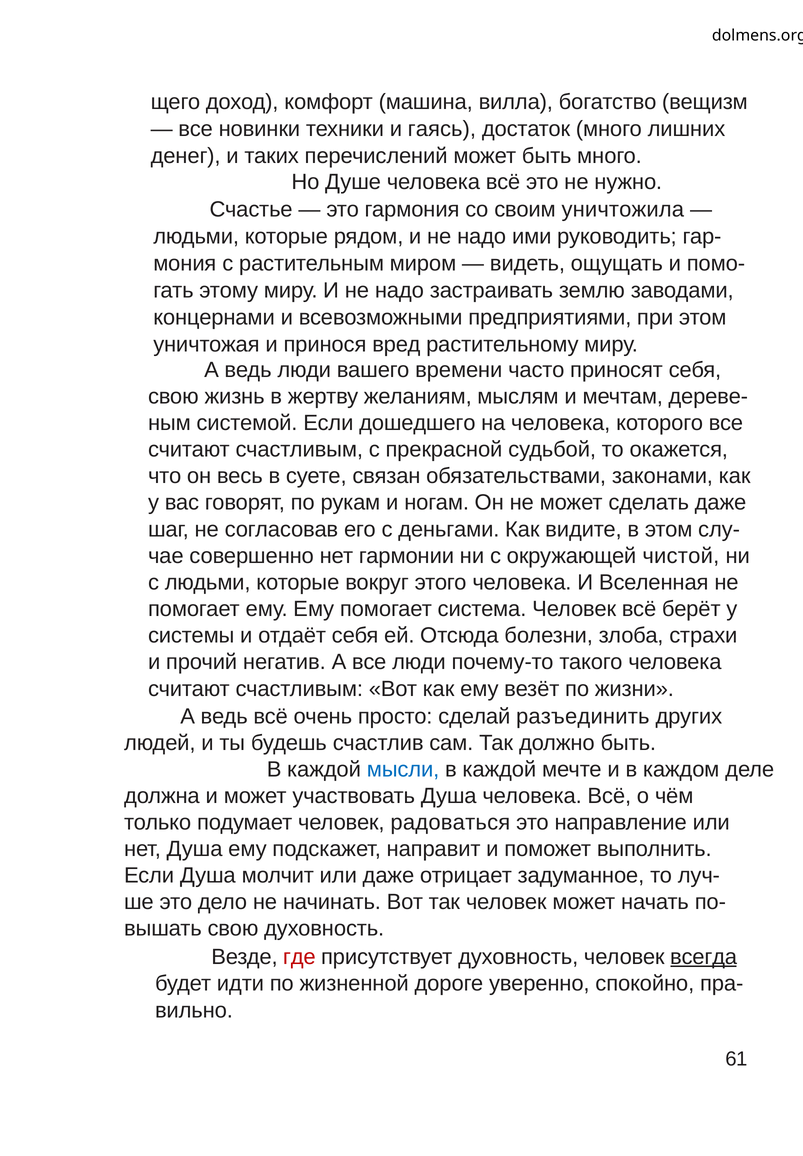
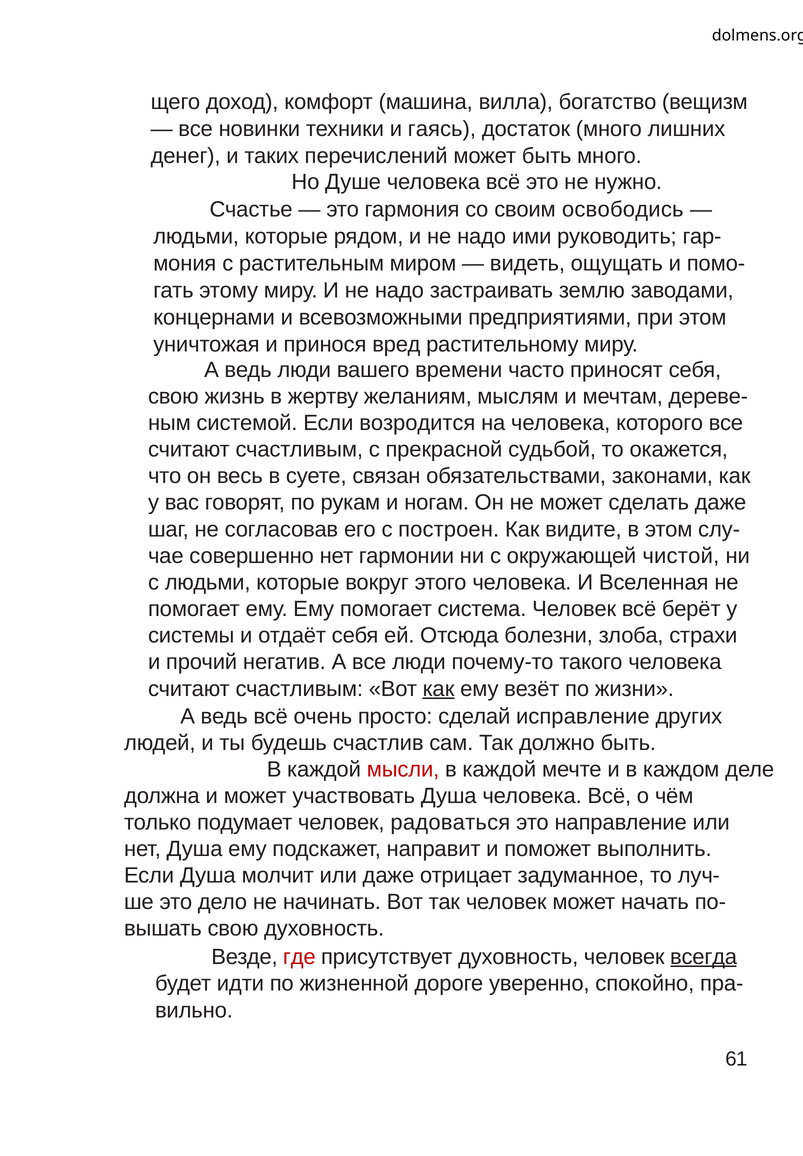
уничтожила: уничтожила -> освободись
дошедшего: дошедшего -> возродится
деньгами: деньгами -> построен
как at (439, 689) underline: none -> present
разъединить: разъединить -> исправление
мысли colour: blue -> red
